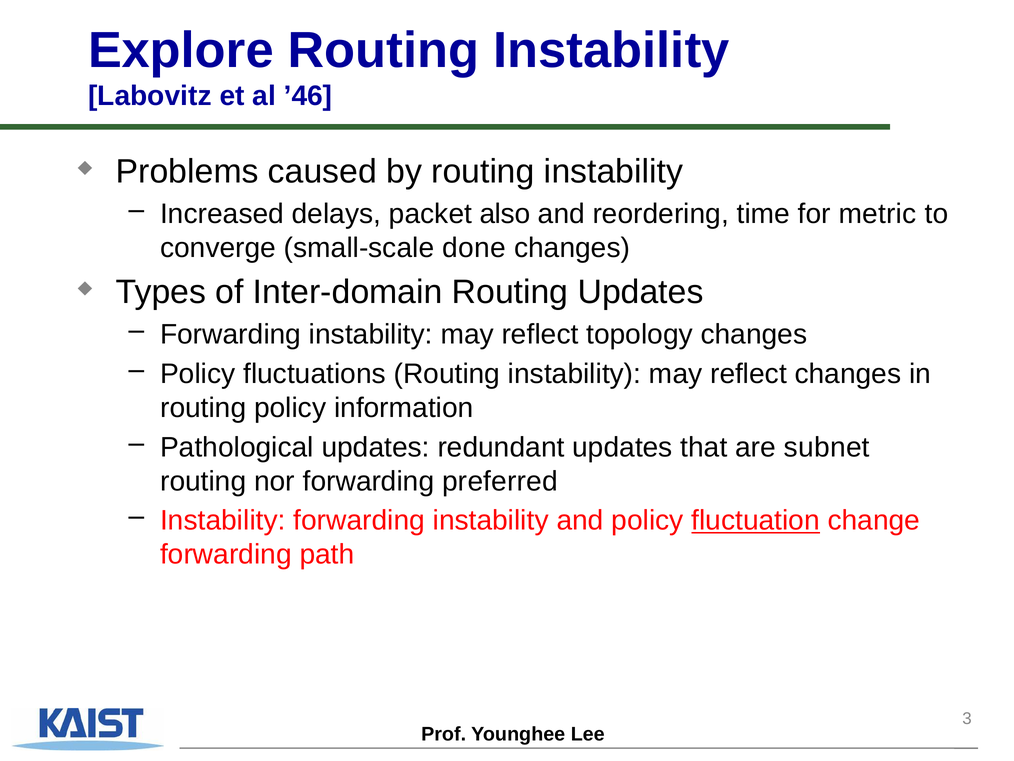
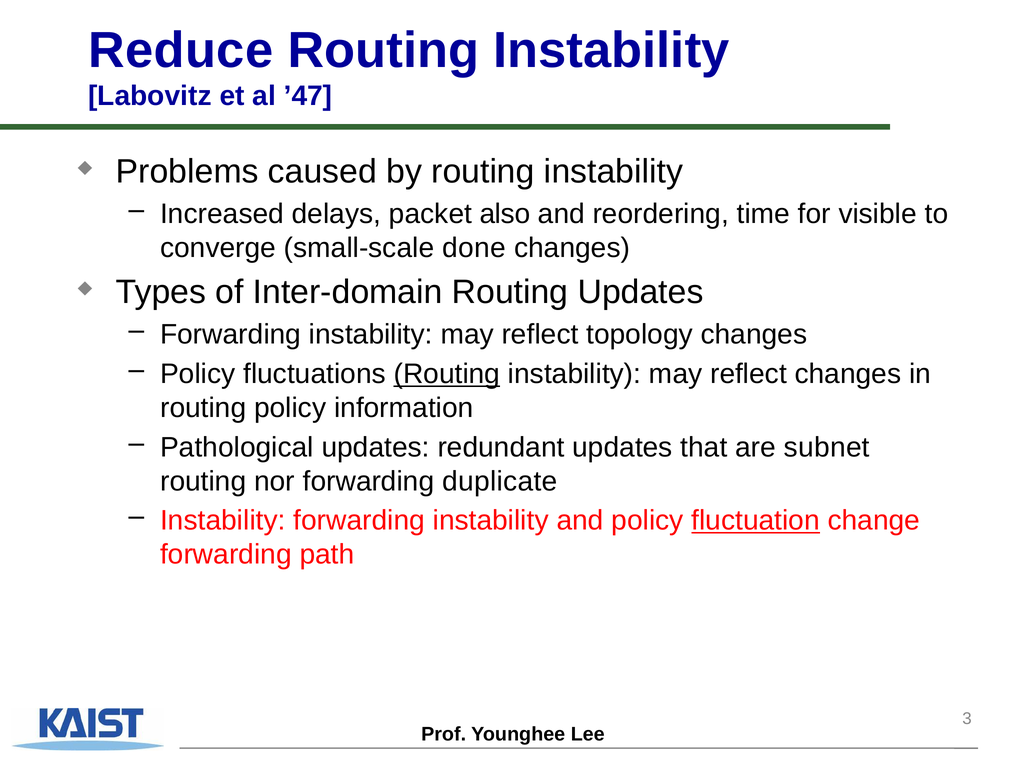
Explore: Explore -> Reduce
’46: ’46 -> ’47
metric: metric -> visible
Routing at (447, 374) underline: none -> present
preferred: preferred -> duplicate
